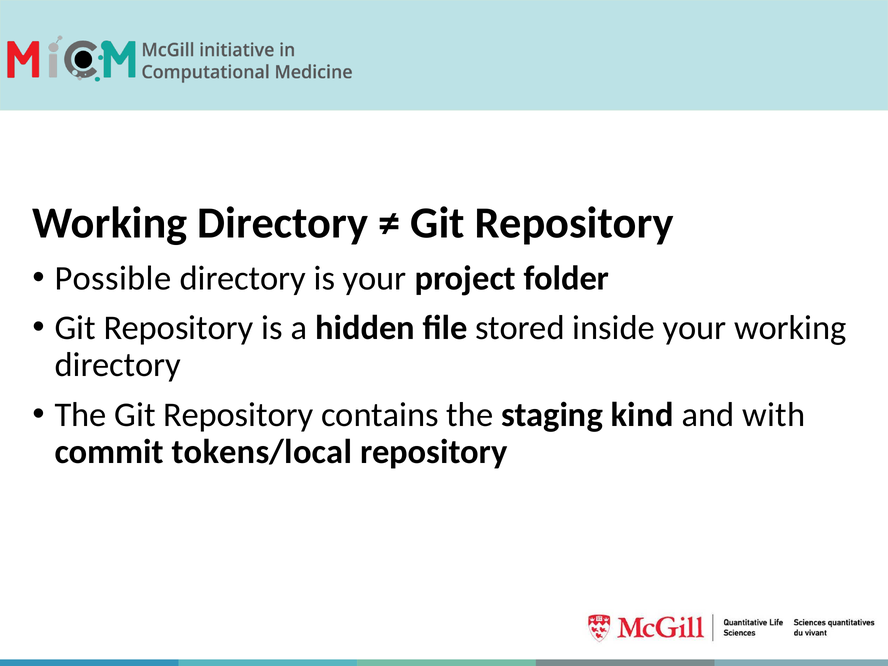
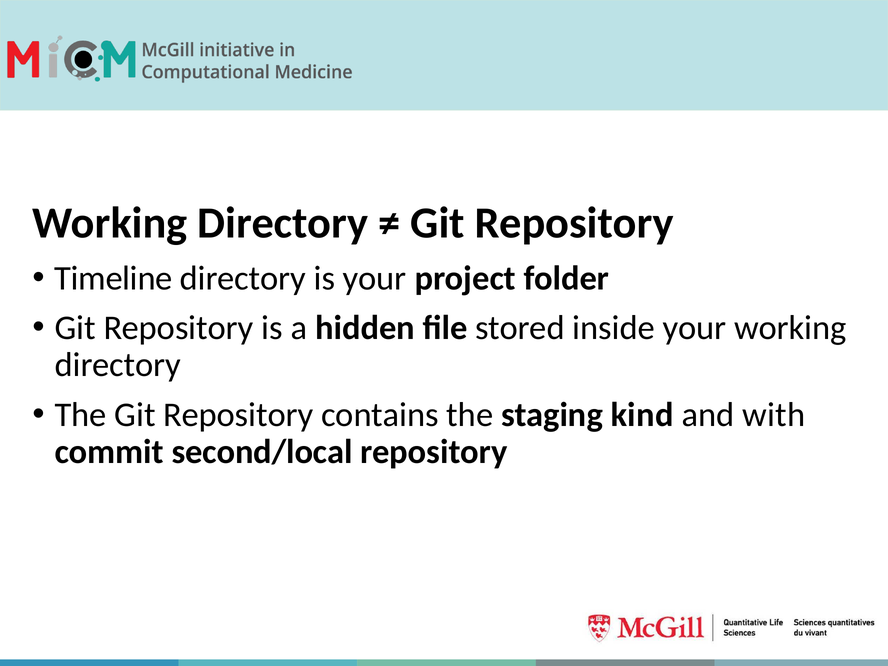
Possible: Possible -> Timeline
tokens/local: tokens/local -> second/local
